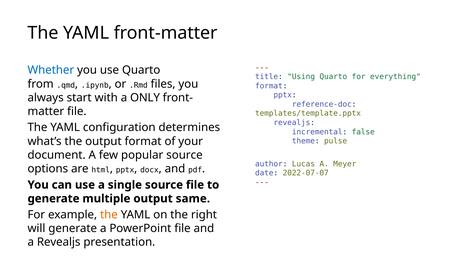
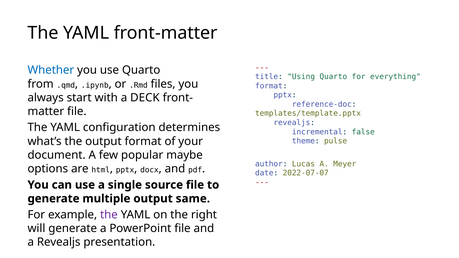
ONLY: ONLY -> DECK
popular source: source -> maybe
the at (109, 215) colour: orange -> purple
